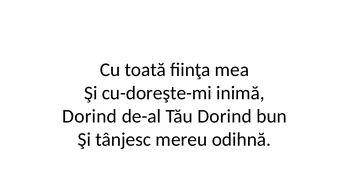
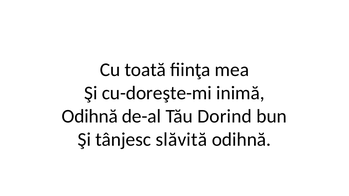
Dorind at (90, 116): Dorind -> Odihnă
mereu: mereu -> slăvită
